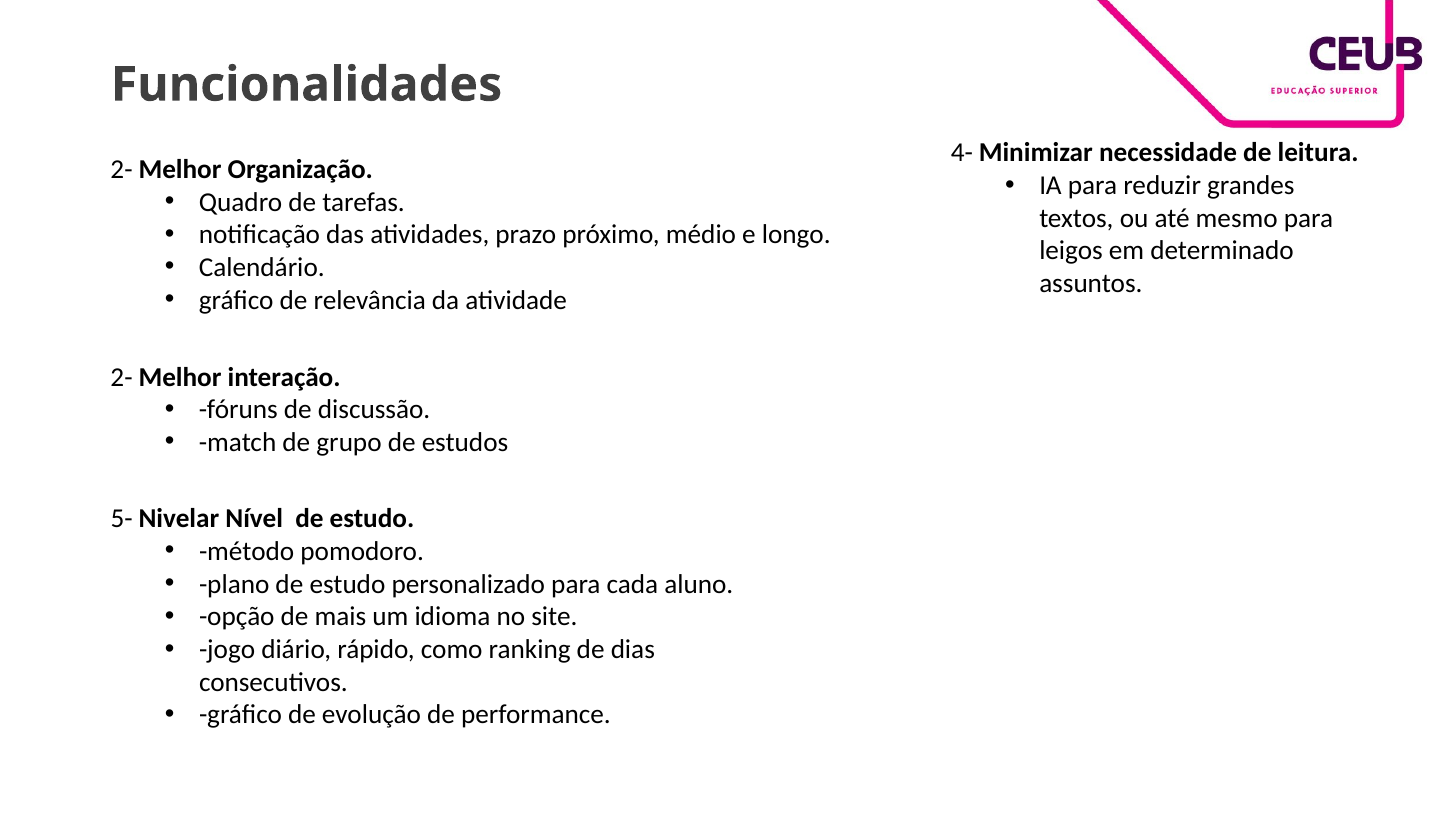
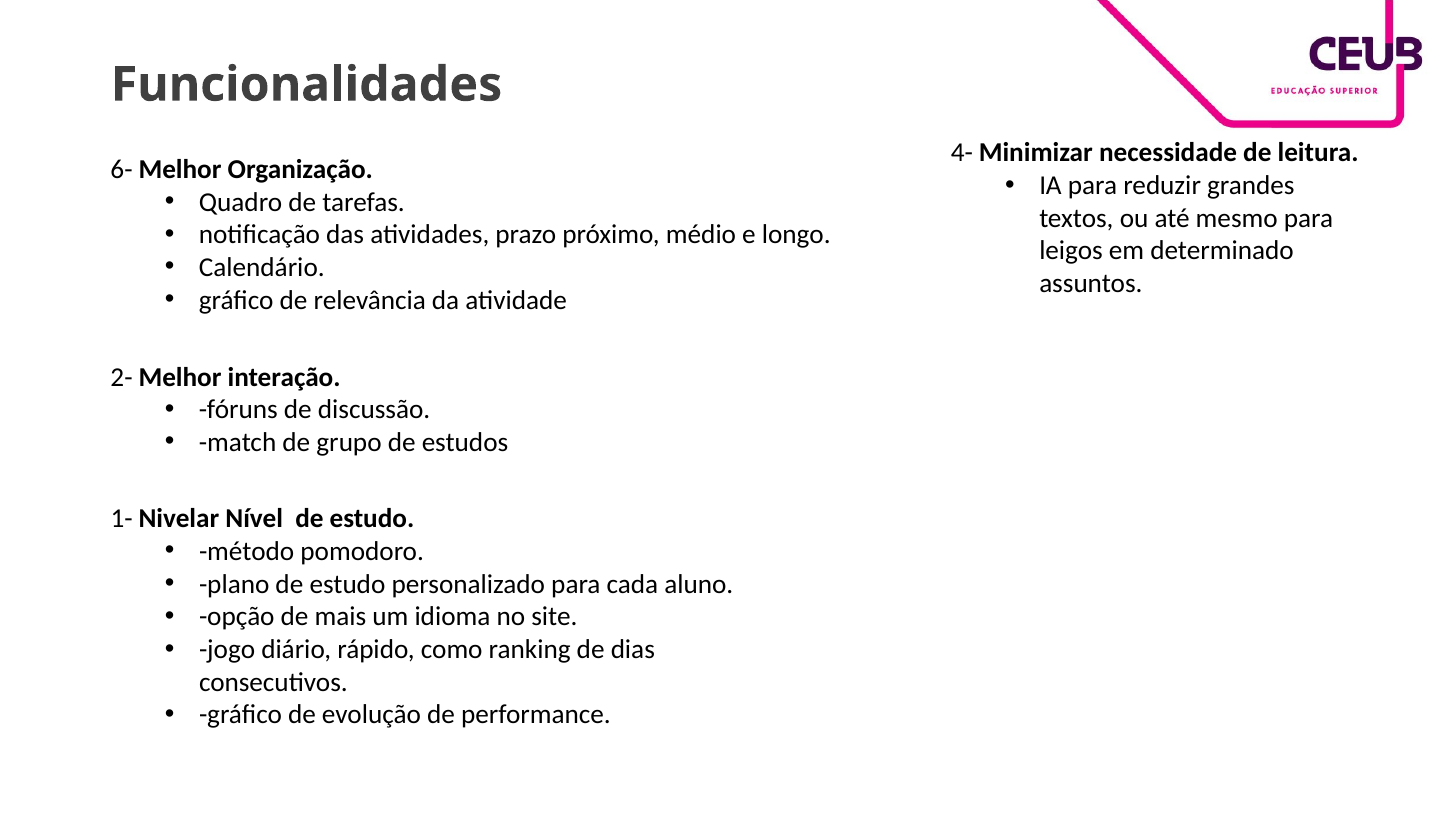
2- at (122, 169): 2- -> 6-
5-: 5- -> 1-
